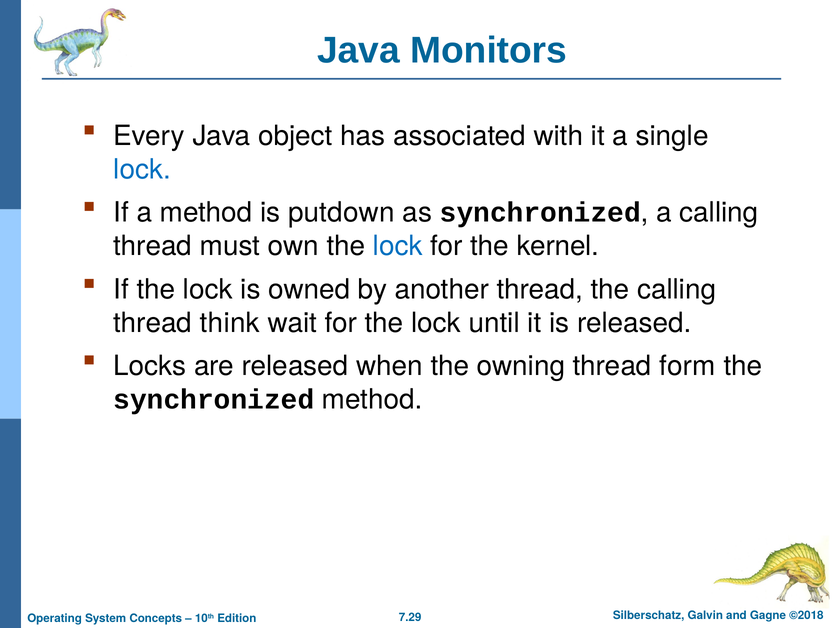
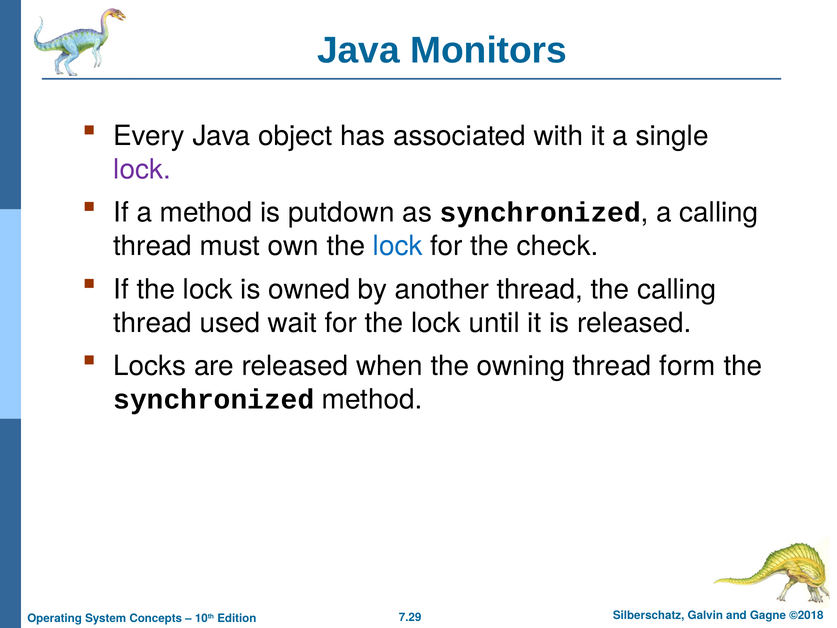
lock at (142, 169) colour: blue -> purple
kernel: kernel -> check
think: think -> used
